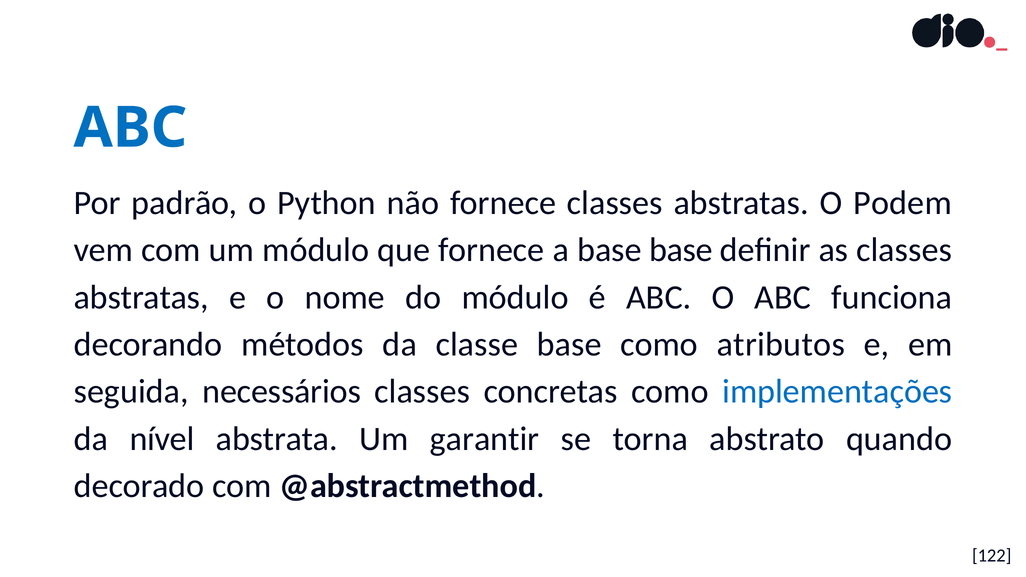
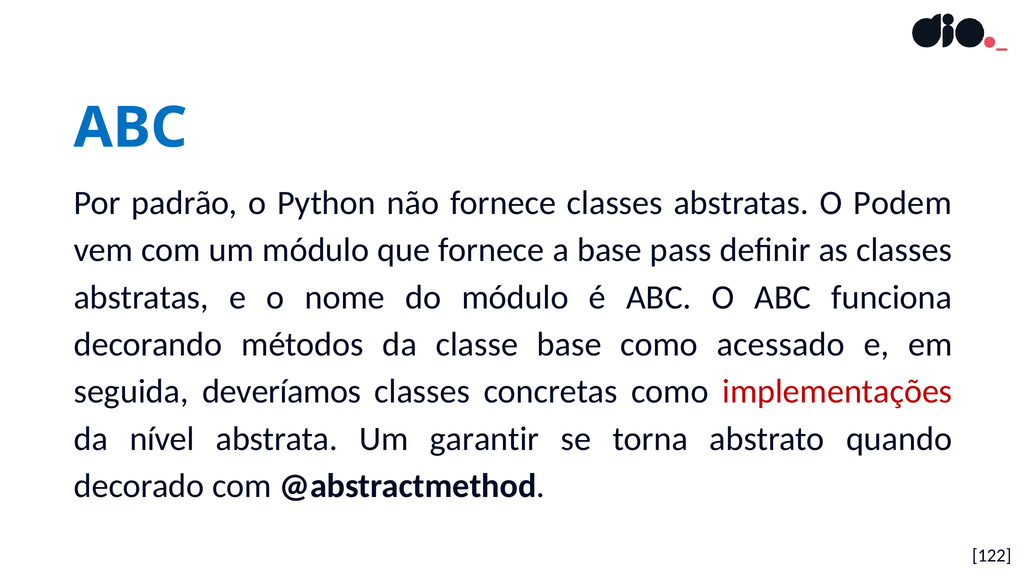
base base: base -> pass
atributos: atributos -> acessado
necessários: necessários -> deveríamos
implementações colour: blue -> red
